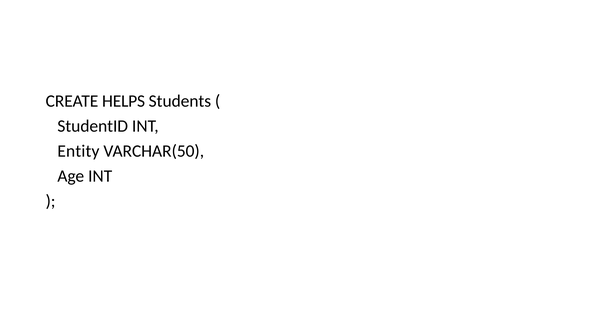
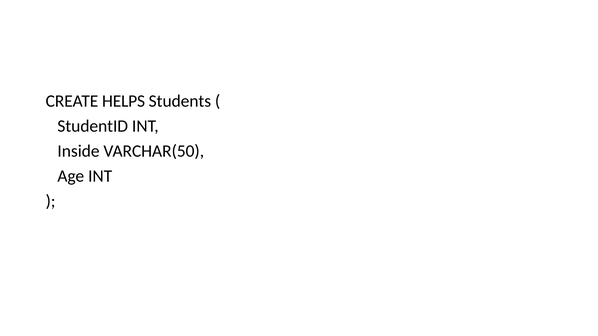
Entity: Entity -> Inside
